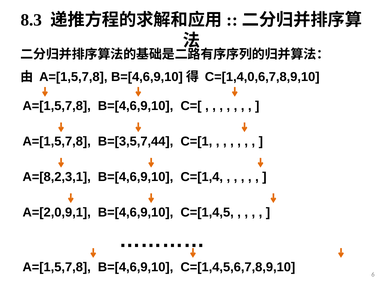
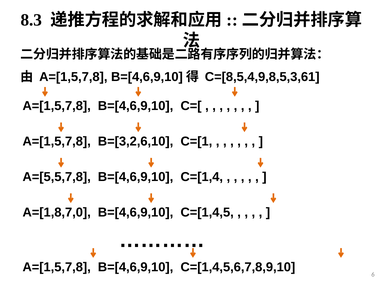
C=[1,4,0,6,7,8,9,10: C=[1,4,0,6,7,8,9,10 -> C=[8,5,4,9,8,5,3,61
B=[3,5,7,44: B=[3,5,7,44 -> B=[3,2,6,10
A=[8,2,3,1: A=[8,2,3,1 -> A=[5,5,7,8
A=[2,0,9,1: A=[2,0,9,1 -> A=[1,8,7,0
